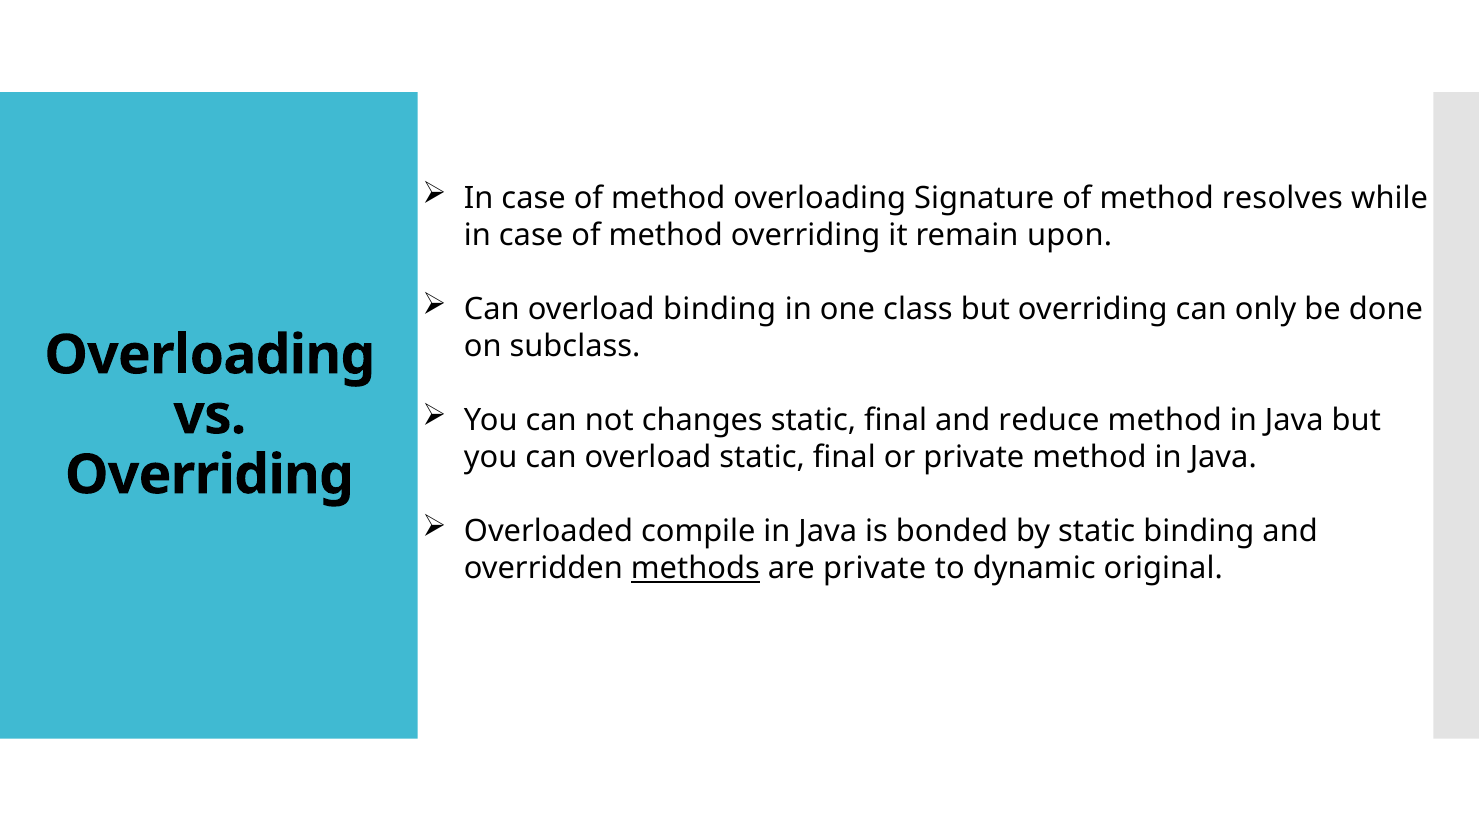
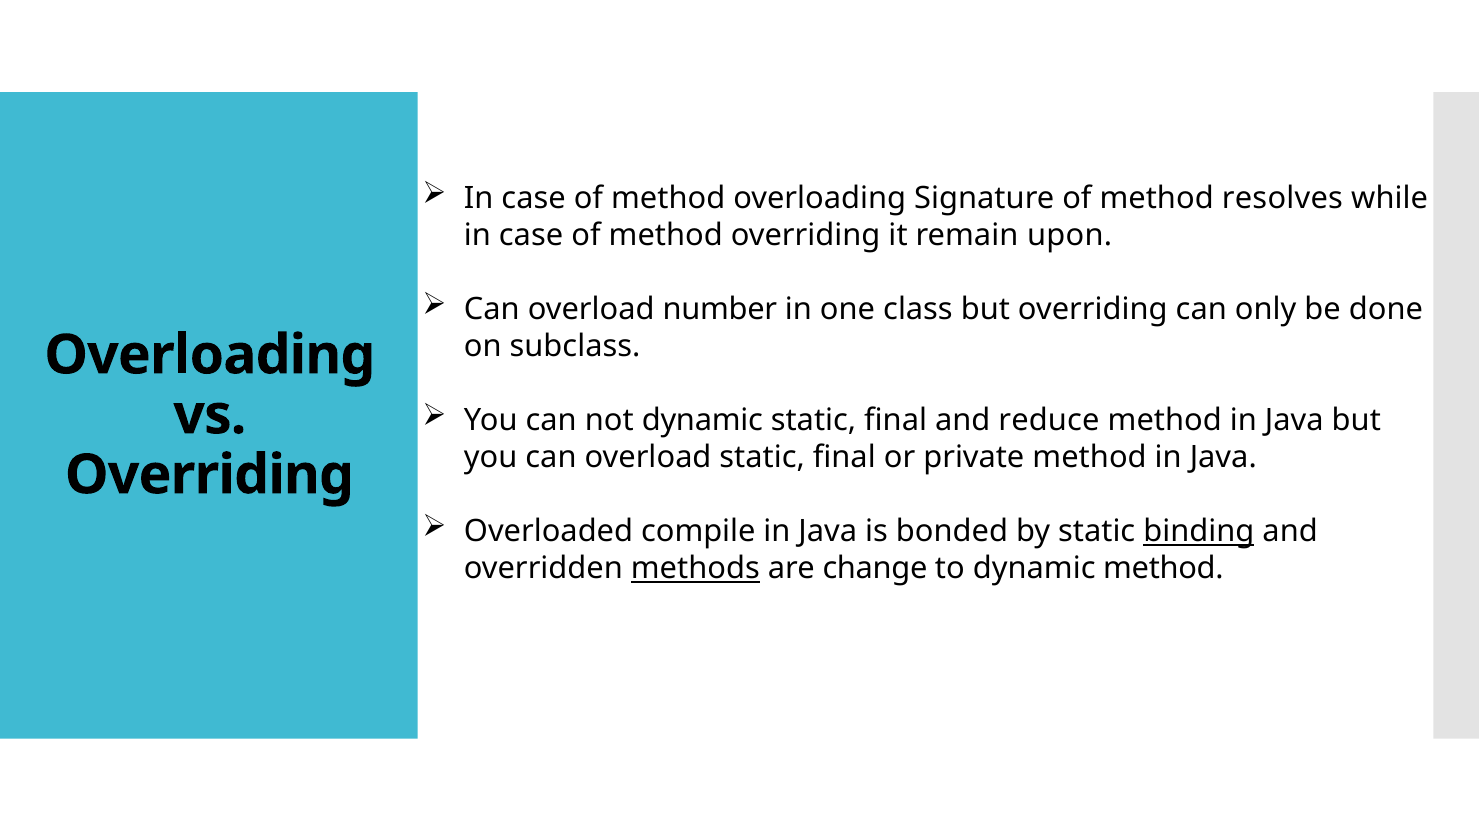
overload binding: binding -> number
not changes: changes -> dynamic
binding at (1199, 532) underline: none -> present
are private: private -> change
dynamic original: original -> method
